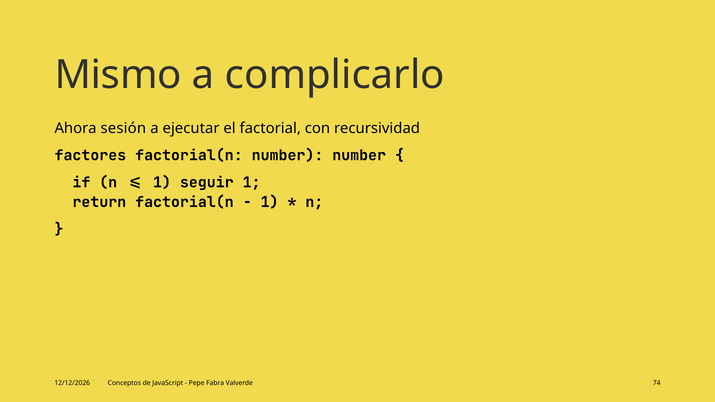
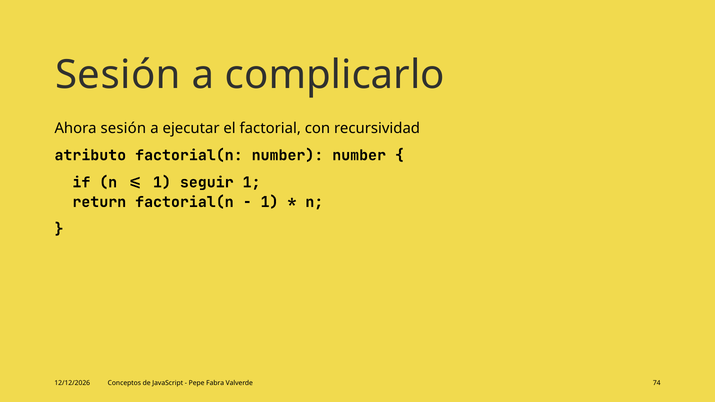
Mismo at (118, 75): Mismo -> Sesión
factores: factores -> atributo
